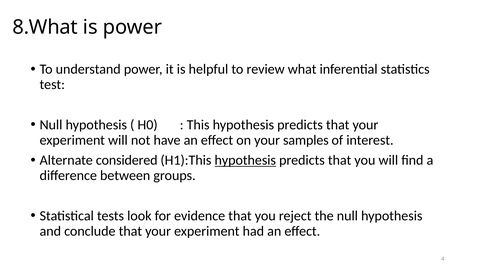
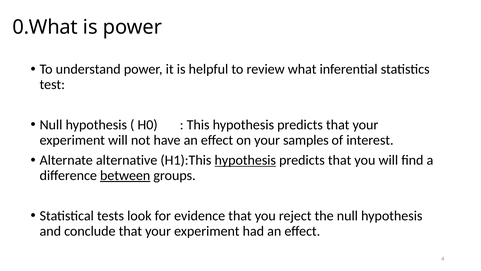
8.What: 8.What -> 0.What
considered: considered -> alternative
between underline: none -> present
